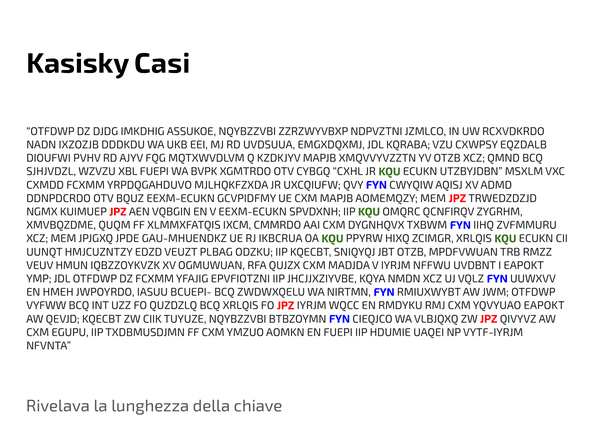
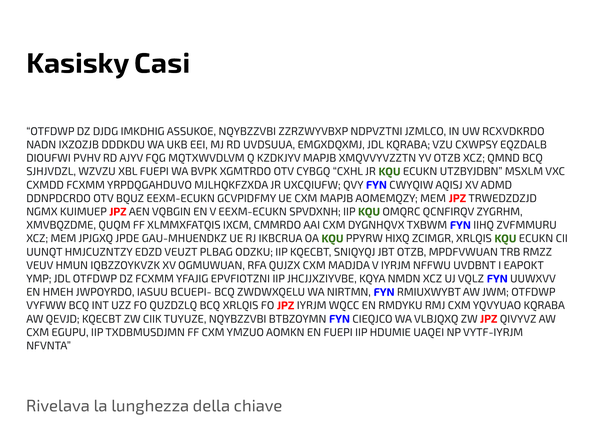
EAPOKT at (544, 306): EAPOKT -> KQRABA
